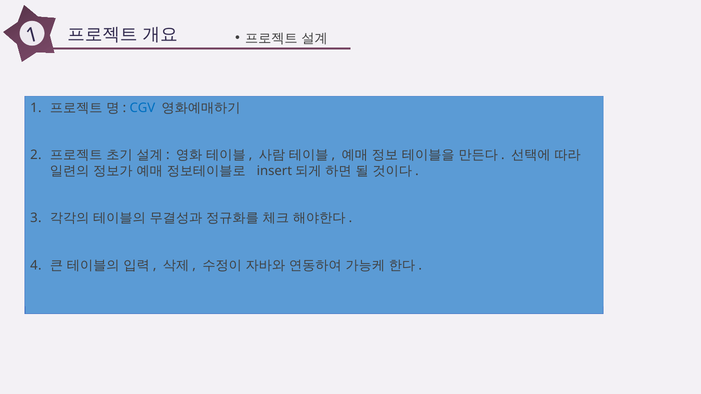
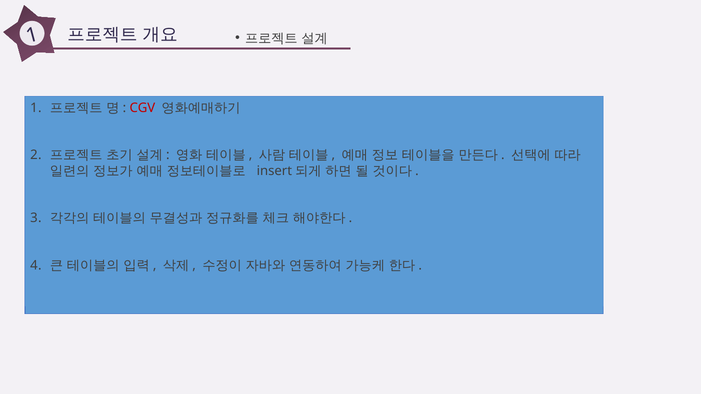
CGV colour: blue -> red
